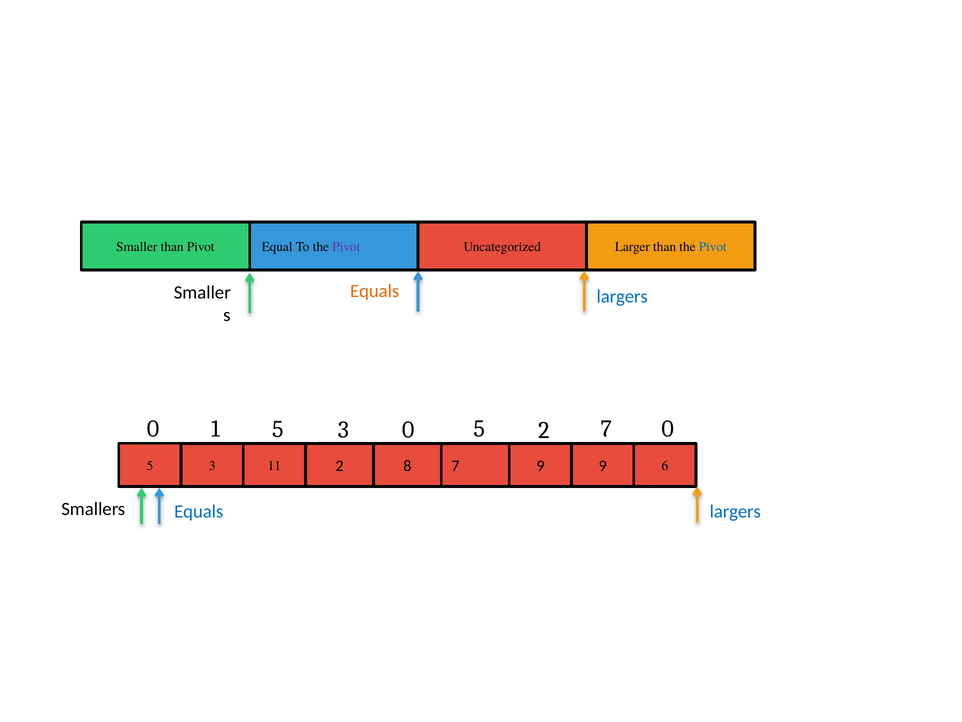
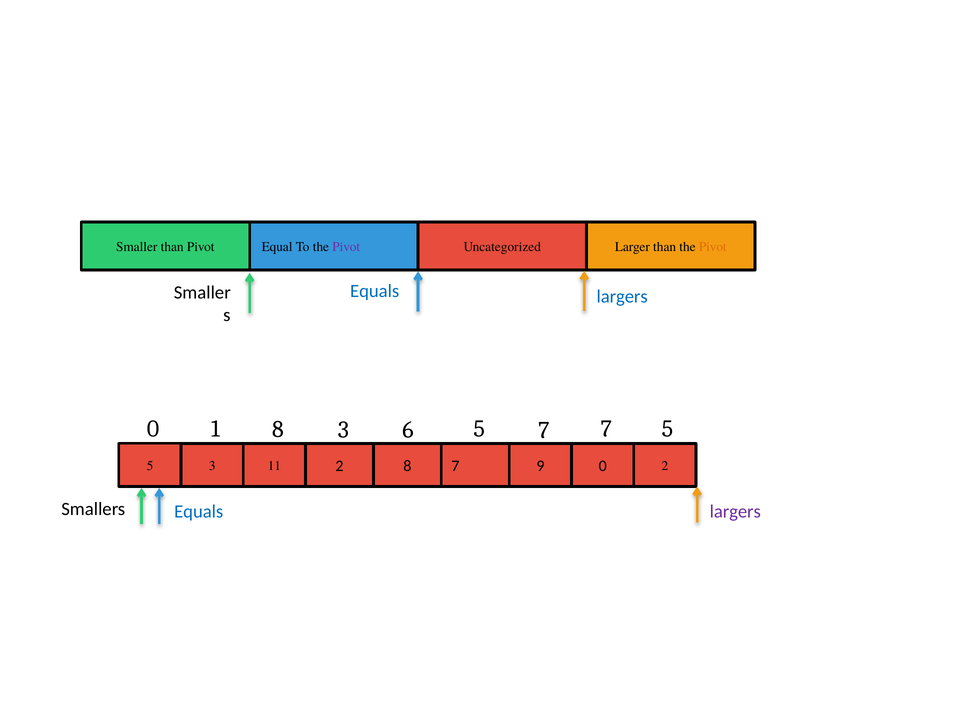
Pivot at (713, 247) colour: blue -> orange
Equals at (375, 291) colour: orange -> blue
1 5: 5 -> 8
3 0: 0 -> 6
2 at (544, 430): 2 -> 7
0 at (668, 428): 0 -> 5
2 9: 9 -> 0
9 6: 6 -> 2
largers at (735, 511) colour: blue -> purple
